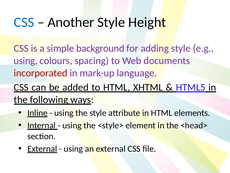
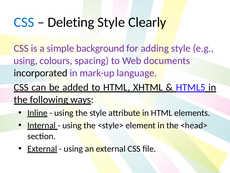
Another: Another -> Deleting
Height: Height -> Clearly
incorporated colour: red -> black
